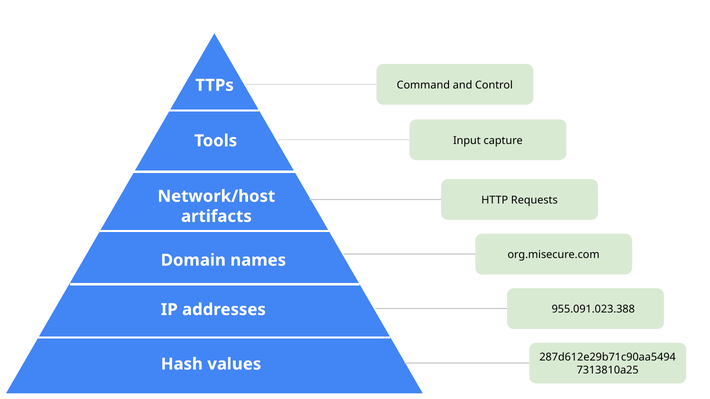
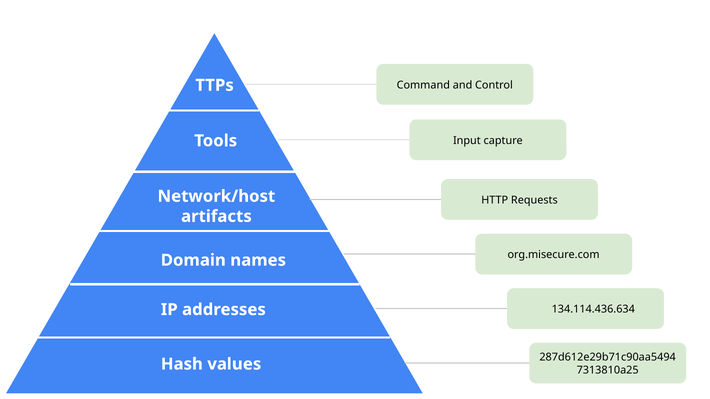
955.091.023.388: 955.091.023.388 -> 134.114.436.634
